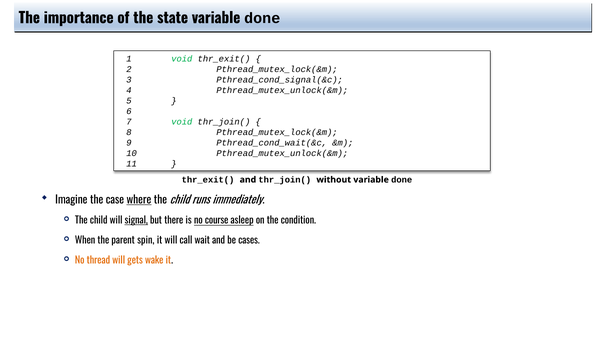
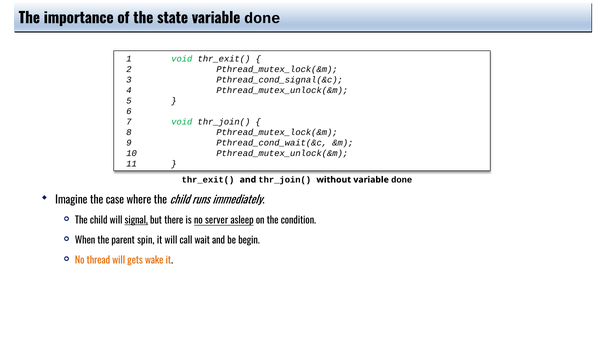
where underline: present -> none
course: course -> server
cases: cases -> begin
